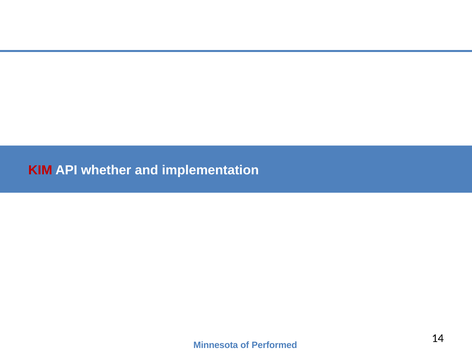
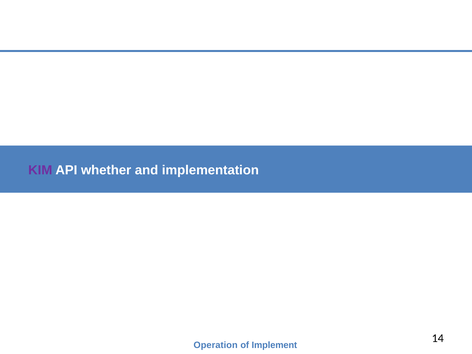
KIM colour: red -> purple
Minnesota: Minnesota -> Operation
Performed: Performed -> Implement
